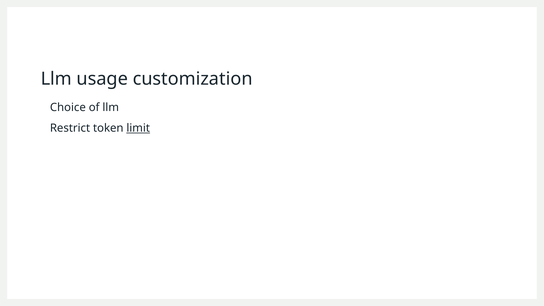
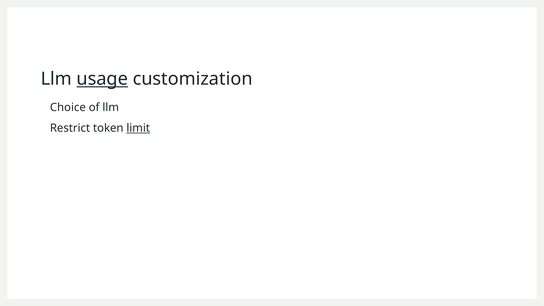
usage underline: none -> present
